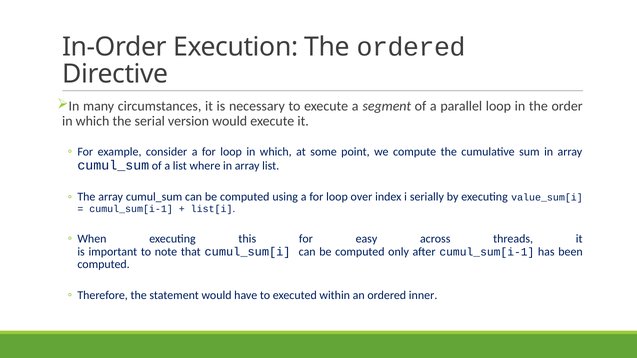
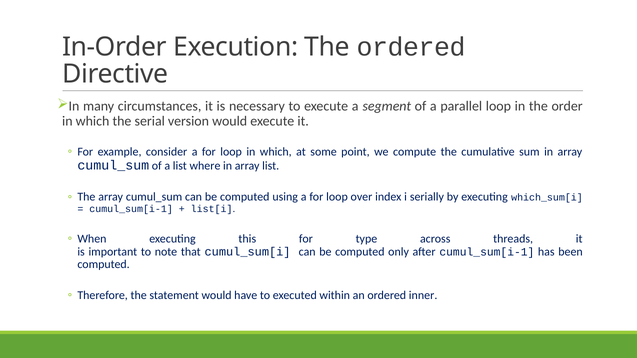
value_sum[i: value_sum[i -> which_sum[i
easy: easy -> type
